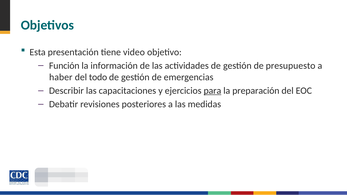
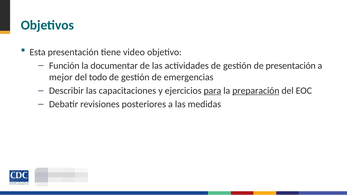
información: información -> documentar
de presupuesto: presupuesto -> presentación
haber: haber -> mejor
preparación underline: none -> present
